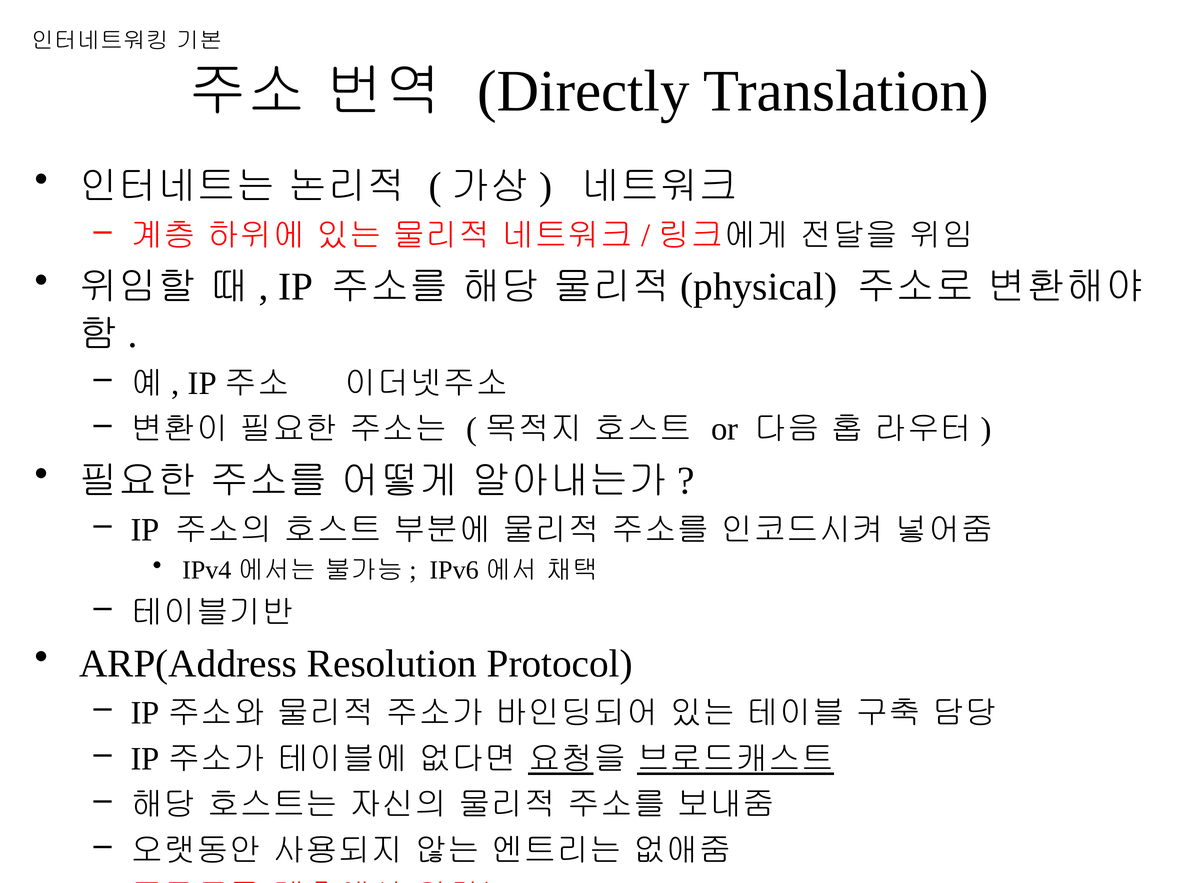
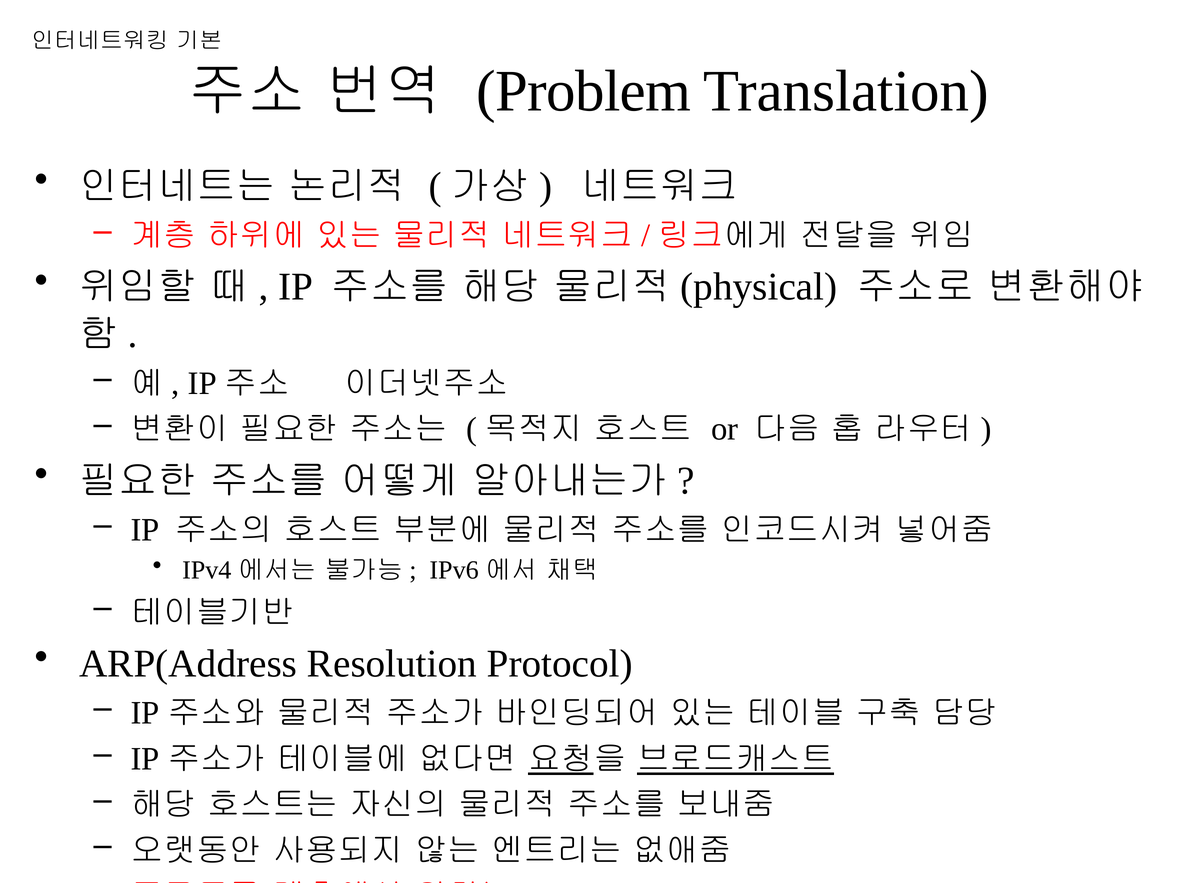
Directly: Directly -> Problem
